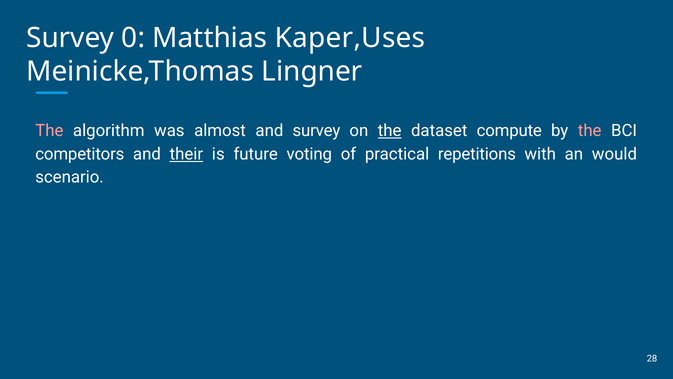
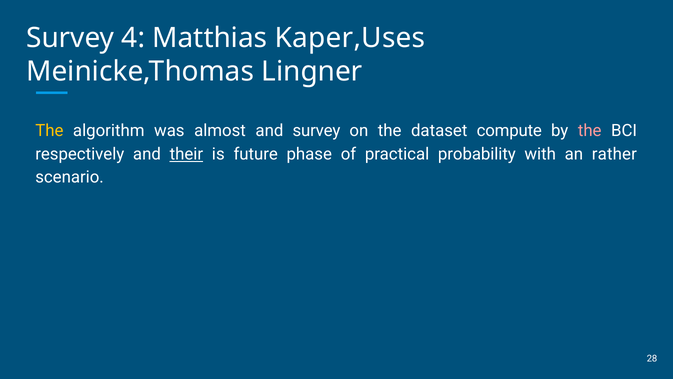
0: 0 -> 4
The at (49, 131) colour: pink -> yellow
the at (390, 131) underline: present -> none
competitors: competitors -> respectively
voting: voting -> phase
repetitions: repetitions -> probability
would: would -> rather
